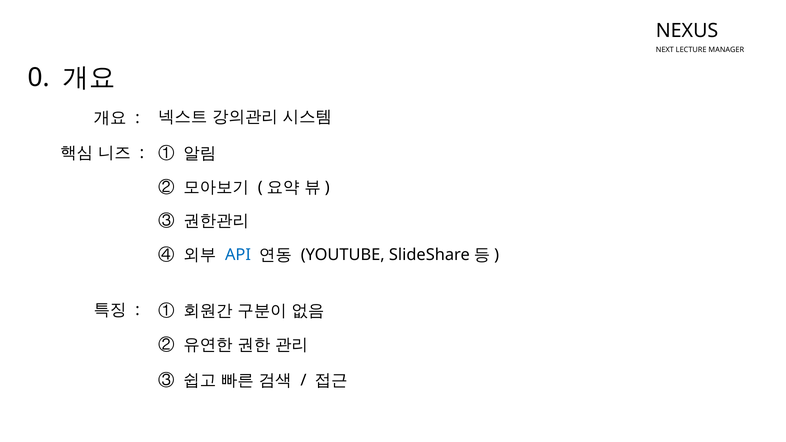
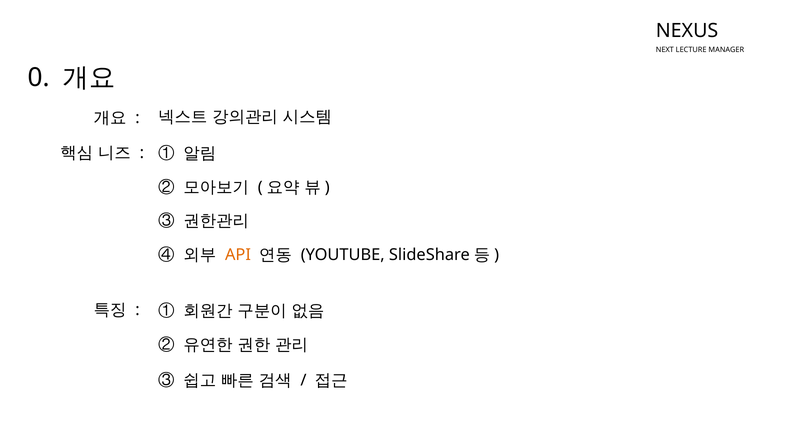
API colour: blue -> orange
